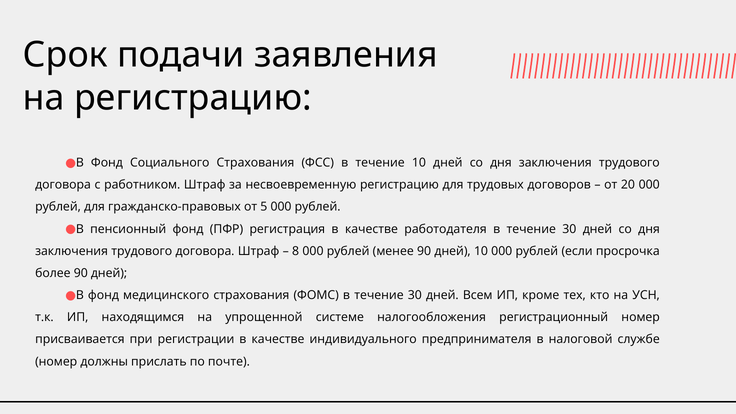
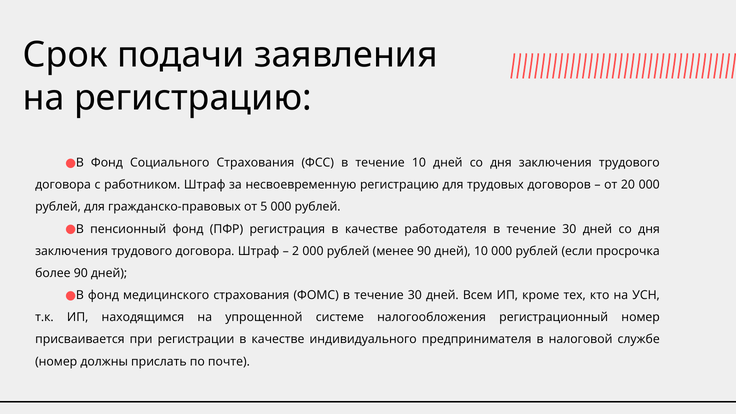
8: 8 -> 2
